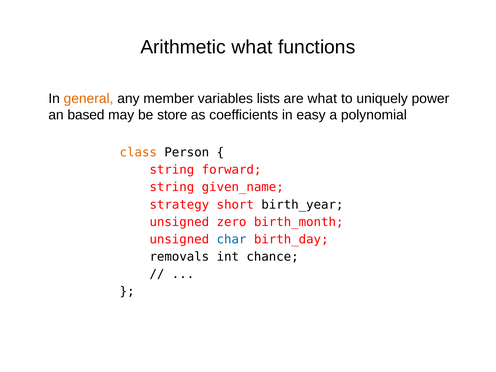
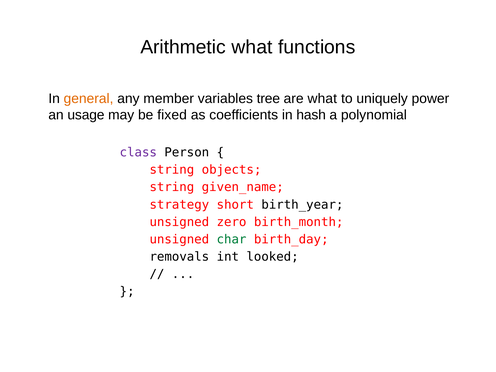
lists: lists -> tree
based: based -> usage
store: store -> fixed
easy: easy -> hash
class colour: orange -> purple
forward: forward -> objects
char colour: blue -> green
chance: chance -> looked
